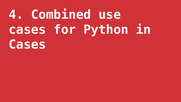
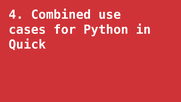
Cases at (27, 44): Cases -> Quick
